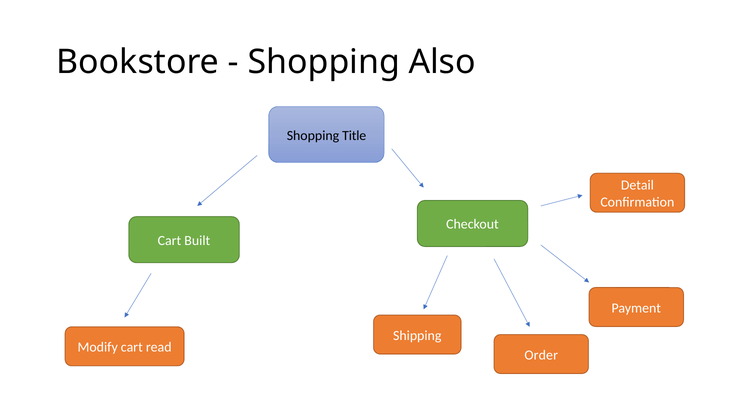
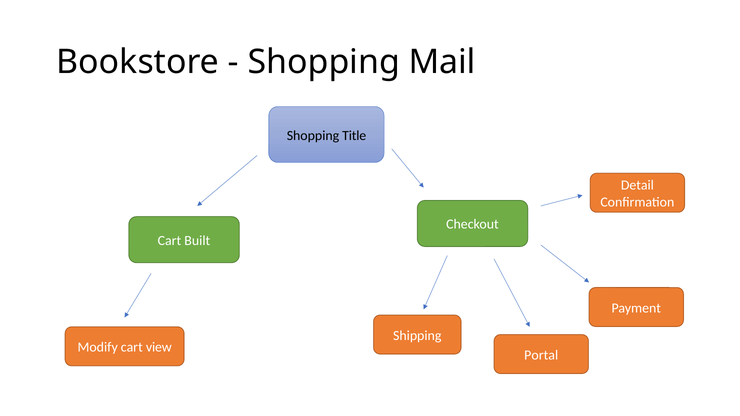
Also: Also -> Mail
read: read -> view
Order: Order -> Portal
